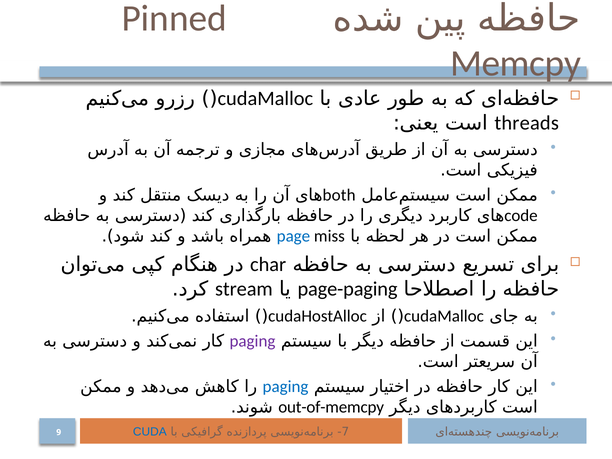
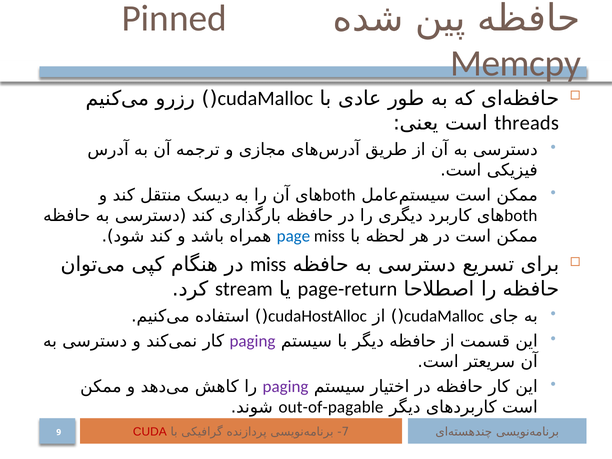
code at (521, 216): code -> both
char at (268, 265): char -> miss
page-paging: page-paging -> page-return
paging at (286, 387) colour: blue -> purple
out-of-memcpy: out-of-memcpy -> out-of-pagable
CUDA colour: blue -> red
